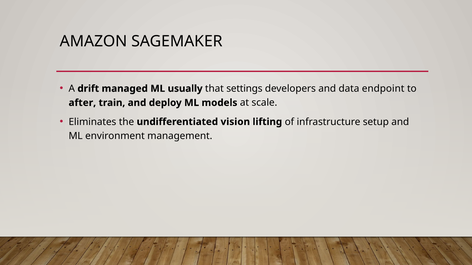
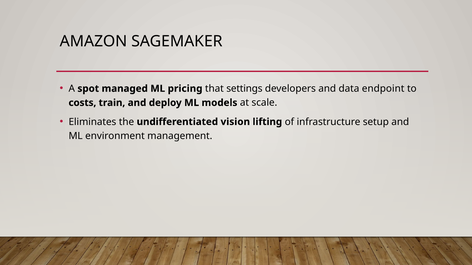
drift: drift -> spot
usually: usually -> pricing
after: after -> costs
